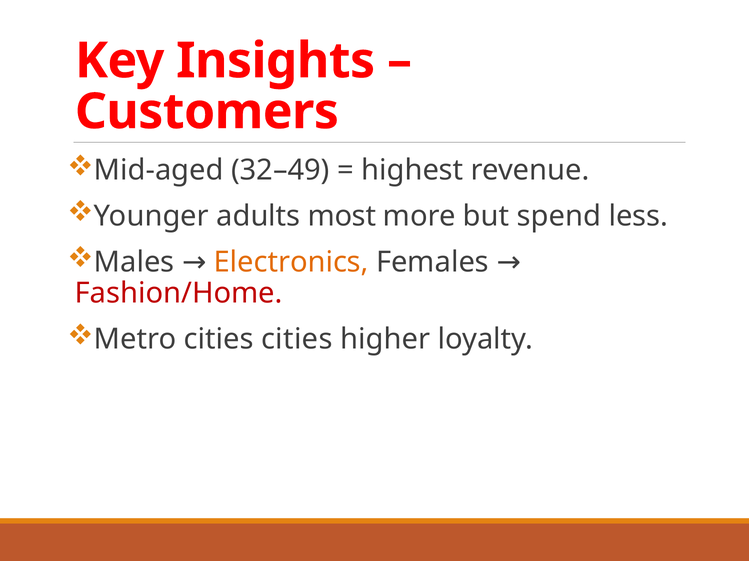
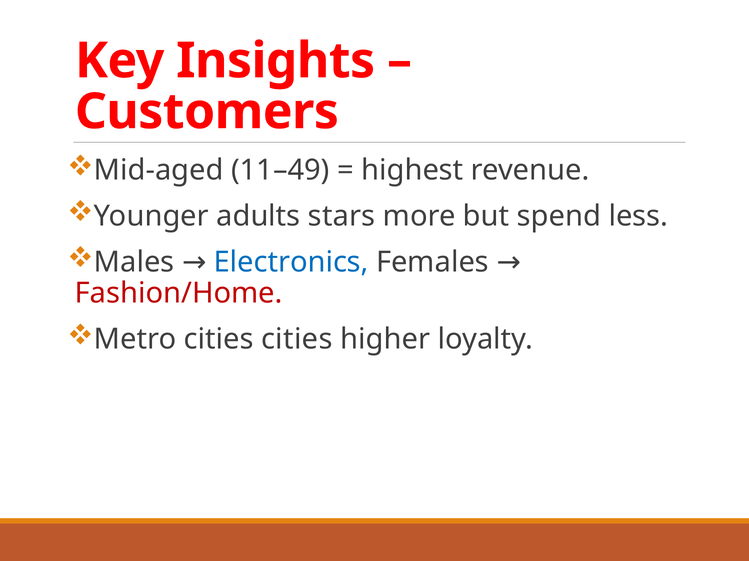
32–49: 32–49 -> 11–49
most: most -> stars
Electronics colour: orange -> blue
